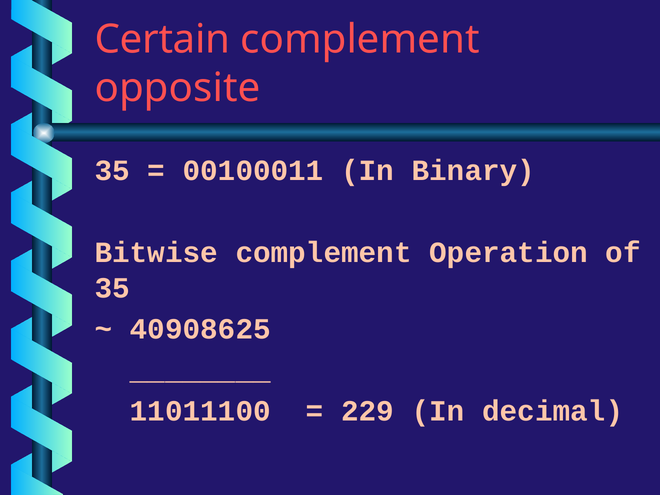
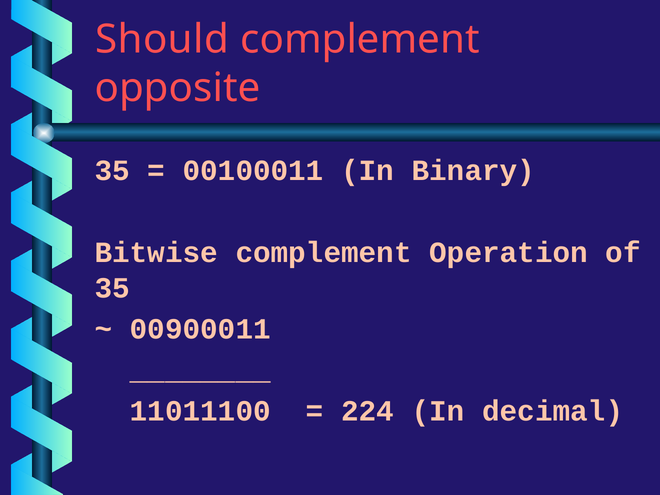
Certain: Certain -> Should
40908625: 40908625 -> 00900011
229: 229 -> 224
